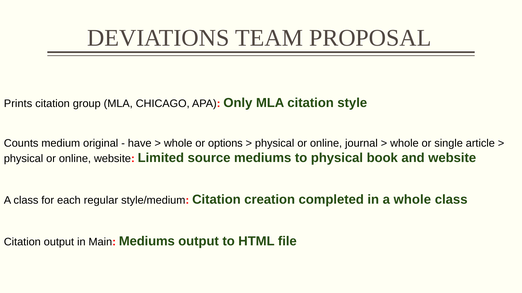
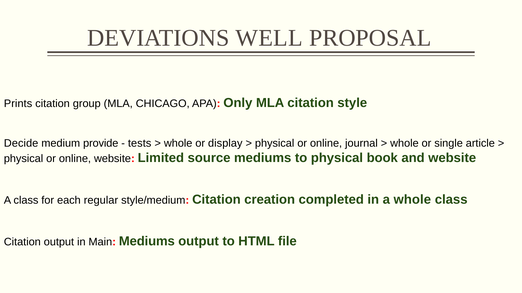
TEAM: TEAM -> WELL
Counts: Counts -> Decide
original: original -> provide
have: have -> tests
options: options -> display
